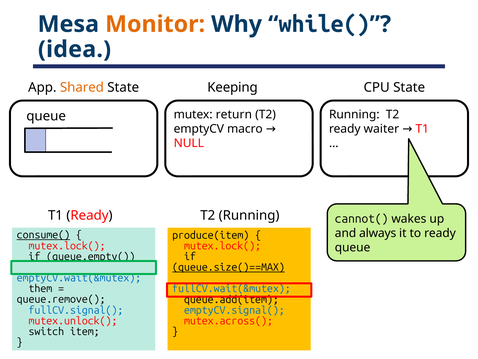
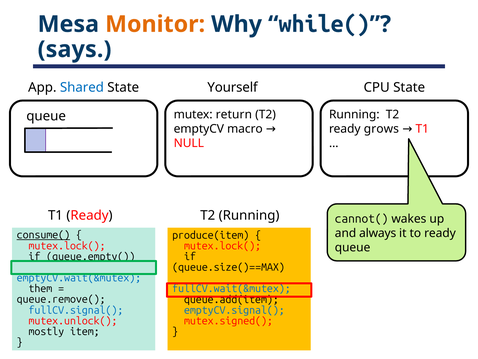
idea: idea -> says
Shared colour: orange -> blue
Keeping: Keeping -> Yourself
waiter: waiter -> grows
queue.size()==MAX underline: present -> none
mutex.across(: mutex.across( -> mutex.signed(
switch: switch -> mostly
